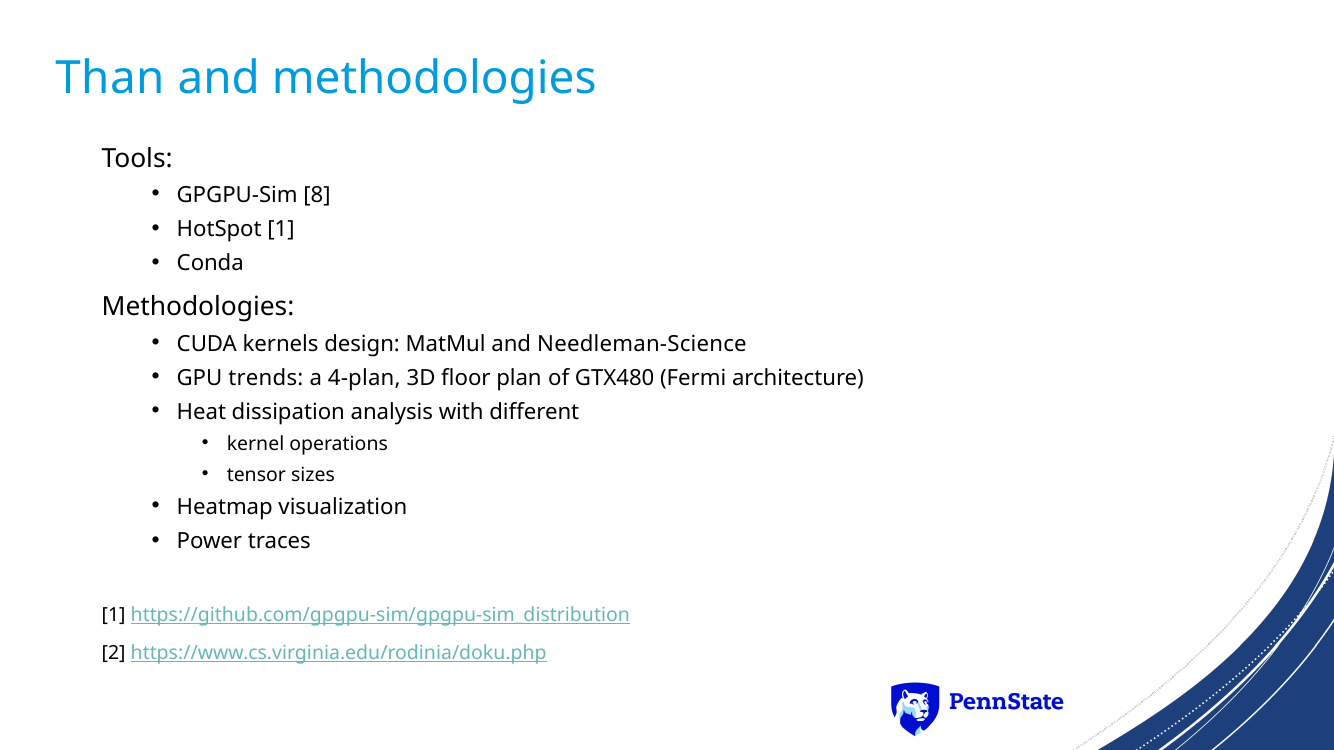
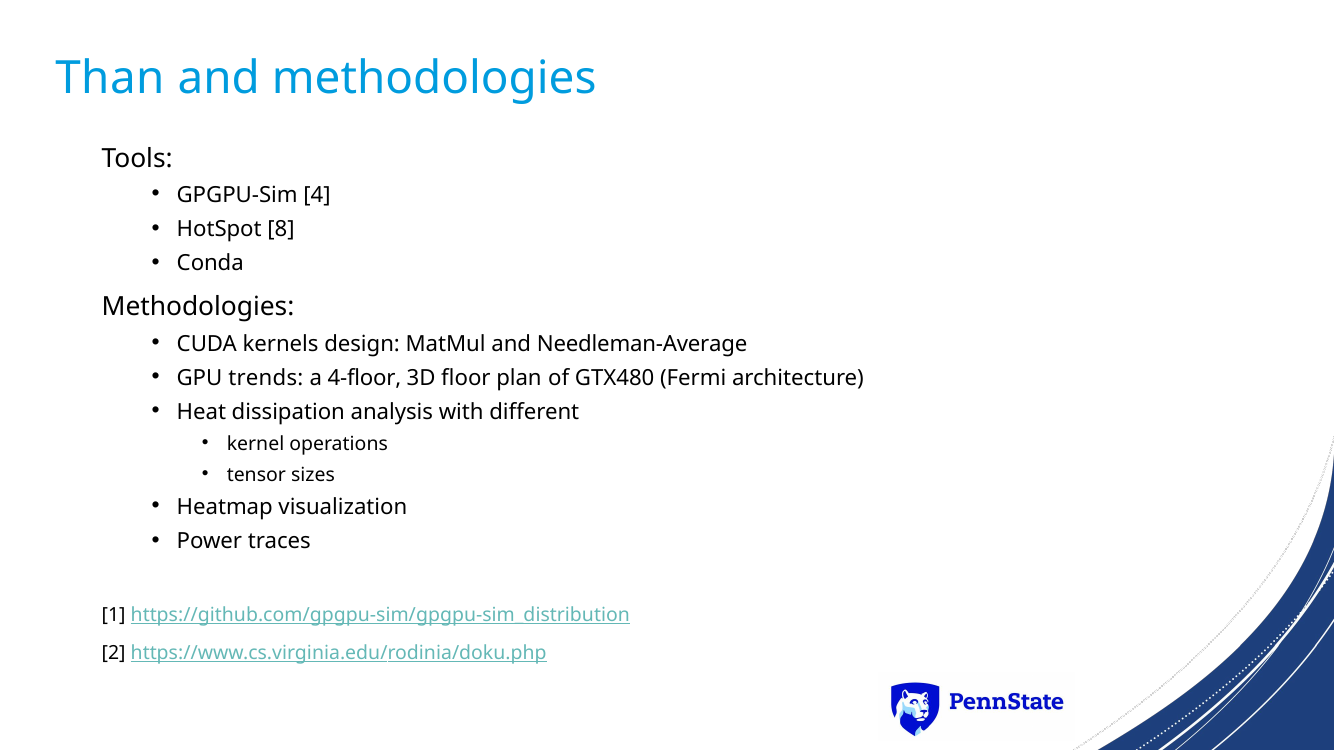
8: 8 -> 4
HotSpot 1: 1 -> 8
Needleman-Science: Needleman-Science -> Needleman-Average
4-plan: 4-plan -> 4-floor
